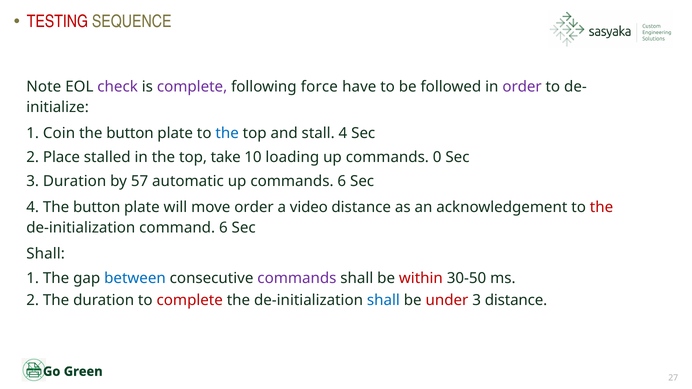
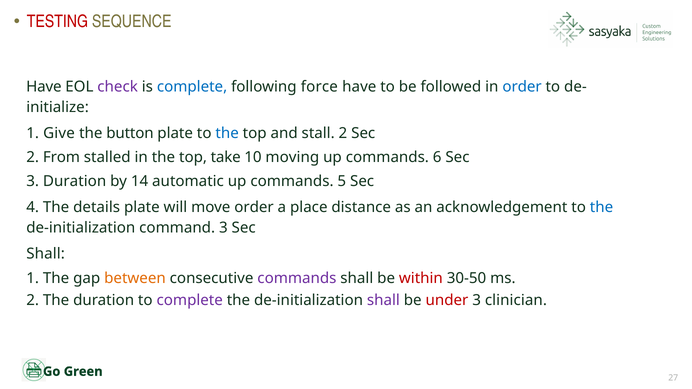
Note at (44, 87): Note -> Have
complete at (192, 87) colour: purple -> blue
order at (522, 87) colour: purple -> blue
Coin: Coin -> Give
stall 4: 4 -> 2
Place: Place -> From
loading: loading -> moving
0: 0 -> 6
57: 57 -> 14
commands 6: 6 -> 5
4 The button: button -> details
video: video -> place
the at (602, 208) colour: red -> blue
command 6: 6 -> 3
between colour: blue -> orange
complete at (190, 301) colour: red -> purple
shall at (383, 301) colour: blue -> purple
3 distance: distance -> clinician
